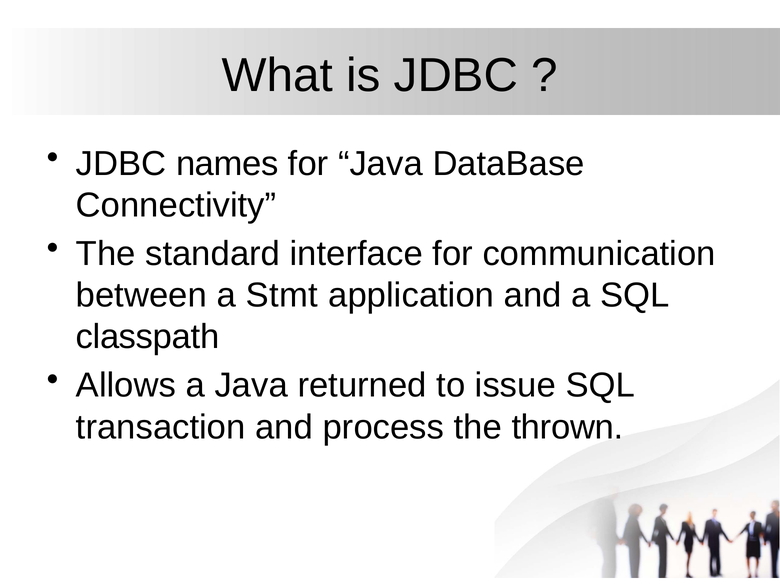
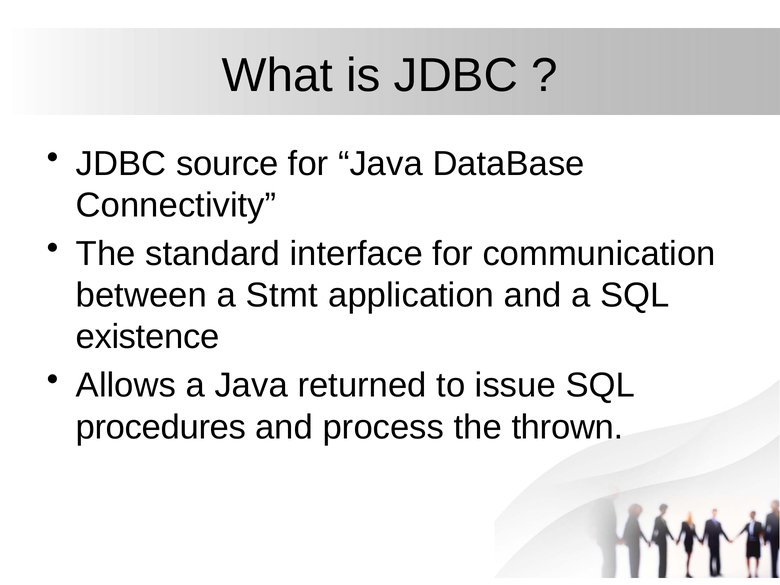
names: names -> source
classpath: classpath -> existence
transaction: transaction -> procedures
